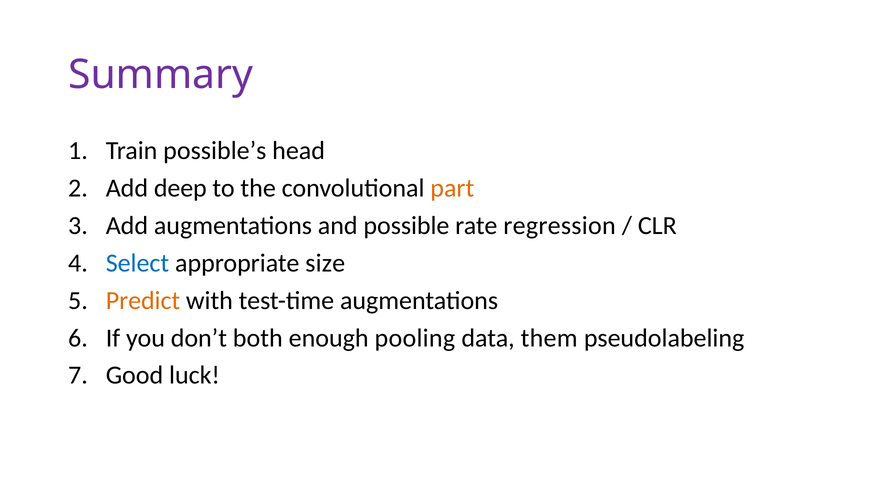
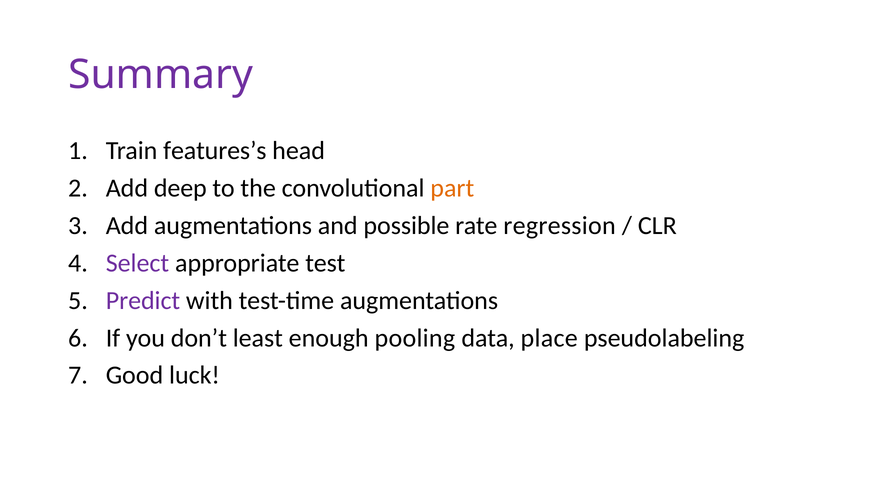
possible’s: possible’s -> features’s
Select colour: blue -> purple
size: size -> test
Predict colour: orange -> purple
both: both -> least
them: them -> place
